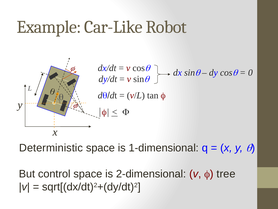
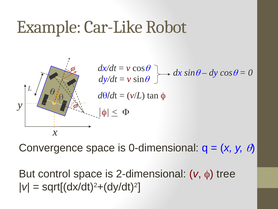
Deterministic: Deterministic -> Convergence
1-dimensional: 1-dimensional -> 0-dimensional
